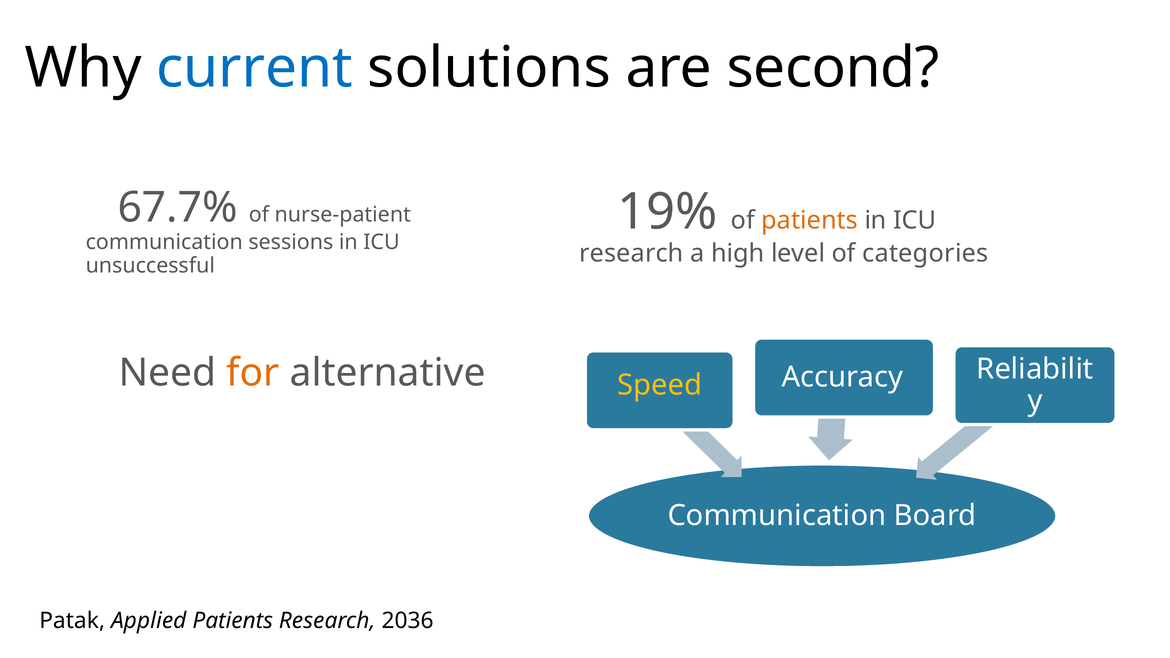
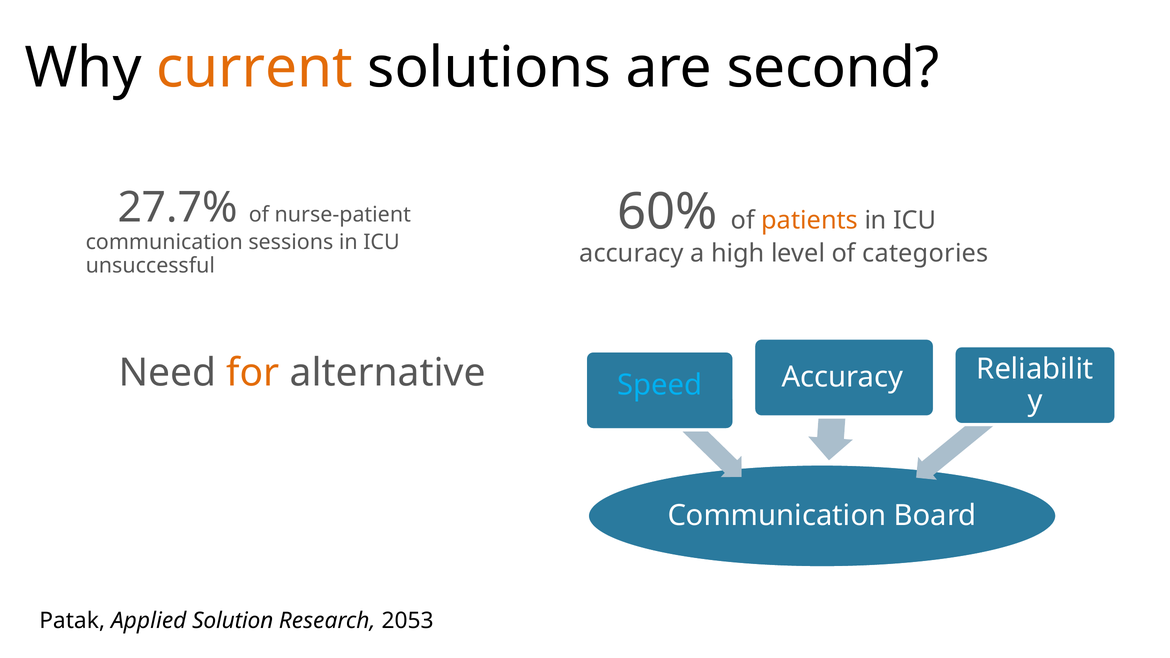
current colour: blue -> orange
67.7%: 67.7% -> 27.7%
19%: 19% -> 60%
research at (631, 253): research -> accuracy
Speed colour: yellow -> light blue
Applied Patients: Patients -> Solution
2036: 2036 -> 2053
